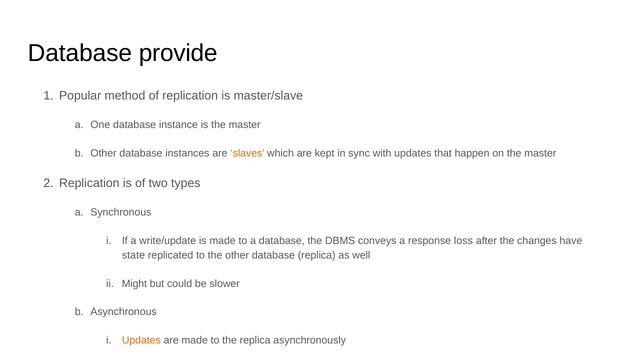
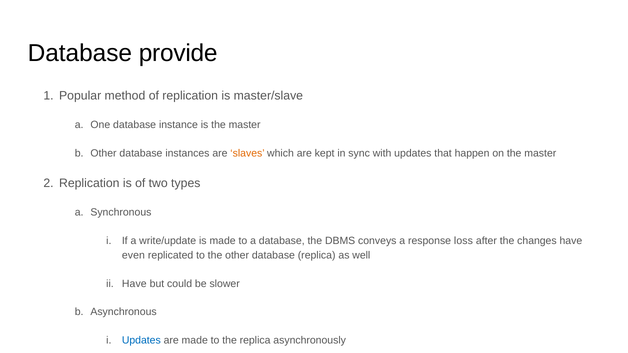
state: state -> even
Might at (134, 284): Might -> Have
Updates at (141, 341) colour: orange -> blue
